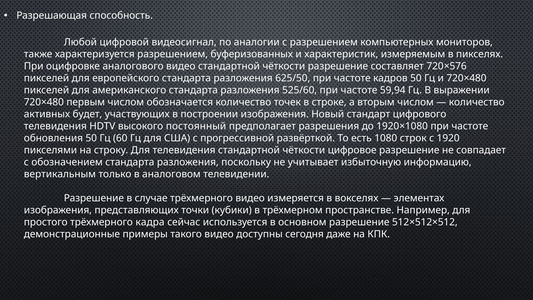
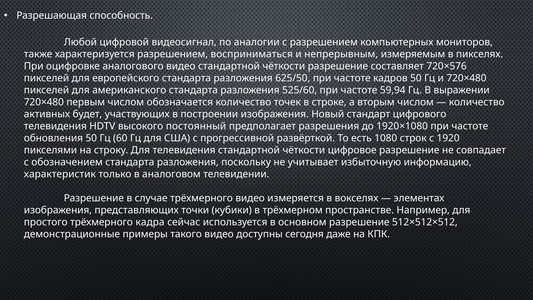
буферизованных: буферизованных -> восприниматься
характеристик: характеристик -> непрерывным
вертикальным: вертикальным -> характеристик
